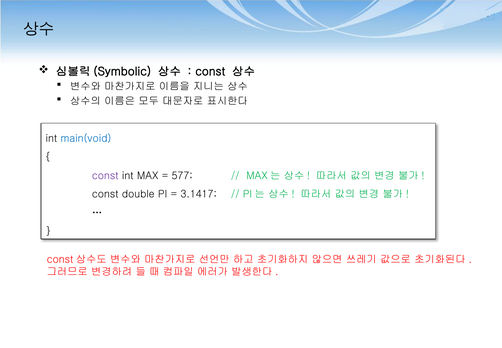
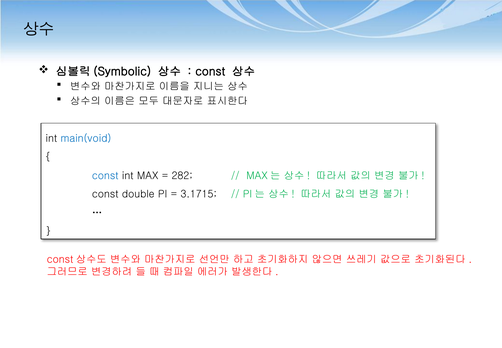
const at (105, 175) colour: purple -> blue
577: 577 -> 282
3.1417: 3.1417 -> 3.1715
